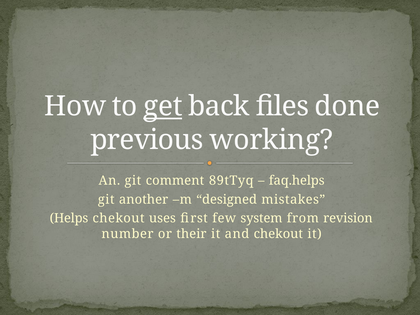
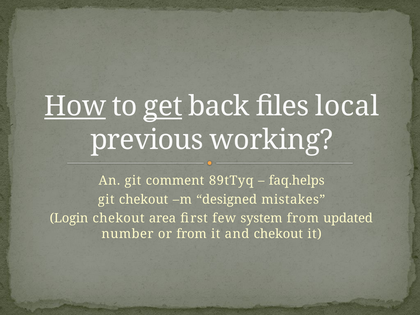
How underline: none -> present
done: done -> local
git another: another -> chekout
Helps: Helps -> Login
uses: uses -> area
revision: revision -> updated
or their: their -> from
